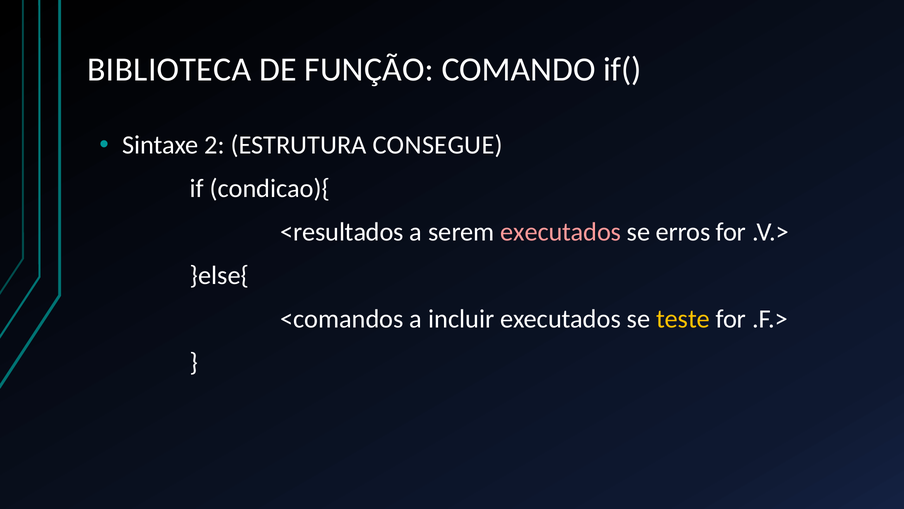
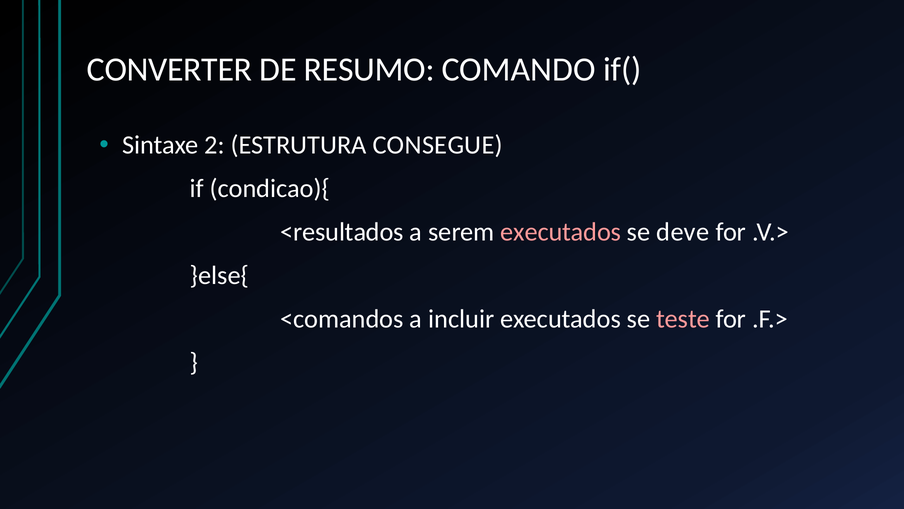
BIBLIOTECA: BIBLIOTECA -> CONVERTER
FUNÇÃO: FUNÇÃO -> RESUMO
erros: erros -> deve
teste colour: yellow -> pink
